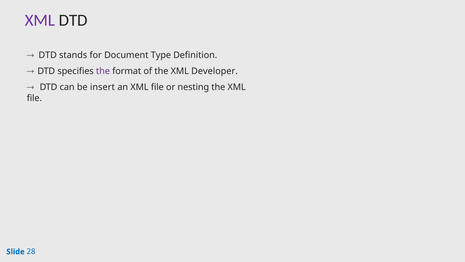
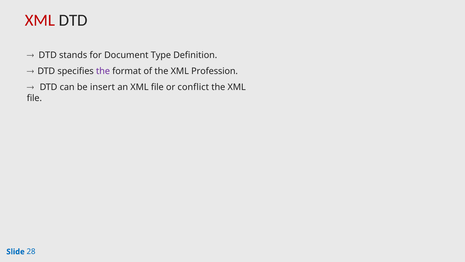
XML at (40, 20) colour: purple -> red
Developer: Developer -> Profession
nesting: nesting -> conflict
